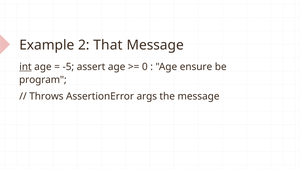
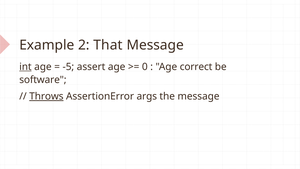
ensure: ensure -> correct
program: program -> software
Throws underline: none -> present
